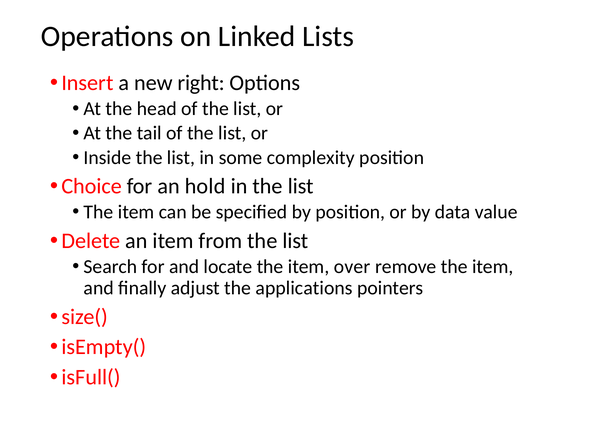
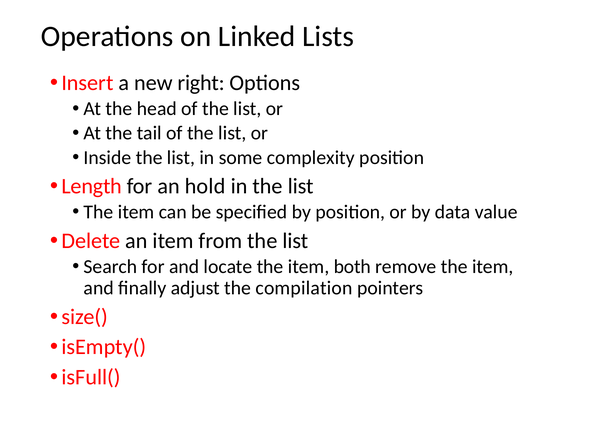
Choice: Choice -> Length
over: over -> both
applications: applications -> compilation
